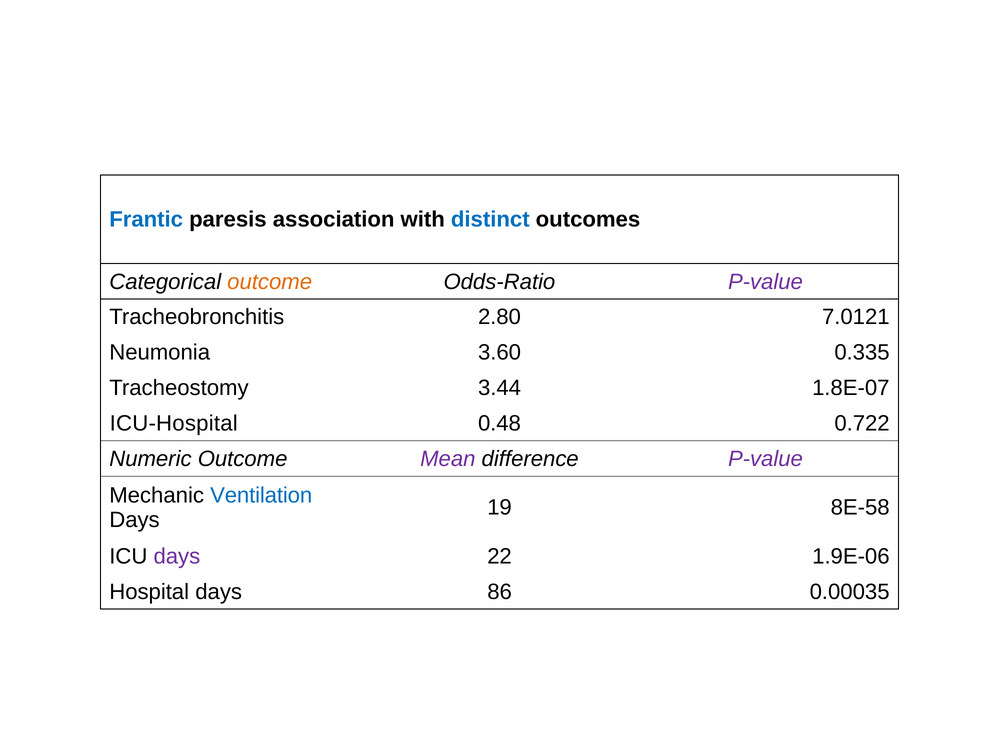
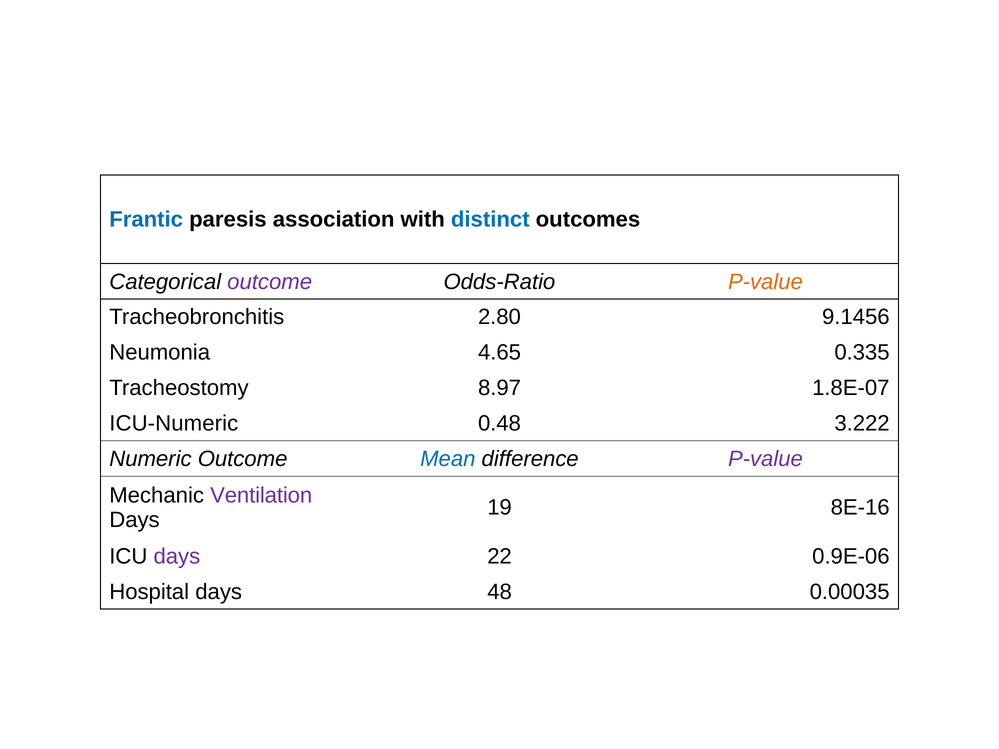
outcome at (270, 282) colour: orange -> purple
P-value at (765, 282) colour: purple -> orange
7.0121: 7.0121 -> 9.1456
3.60: 3.60 -> 4.65
3.44: 3.44 -> 8.97
ICU-Hospital: ICU-Hospital -> ICU-Numeric
0.722: 0.722 -> 3.222
Mean colour: purple -> blue
Ventilation colour: blue -> purple
8E-58: 8E-58 -> 8E-16
1.9E-06: 1.9E-06 -> 0.9E-06
86: 86 -> 48
